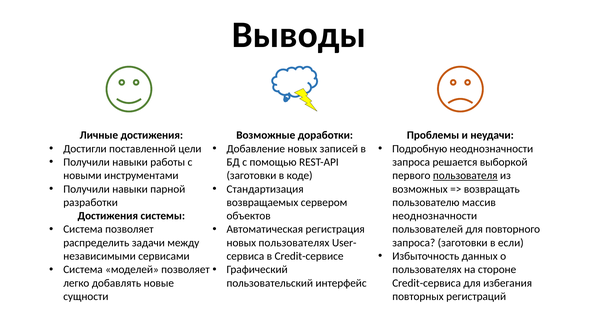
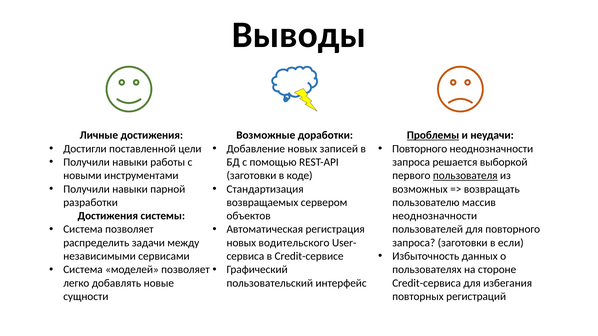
Проблемы underline: none -> present
Подробную at (420, 149): Подробную -> Повторного
новых пользователях: пользователях -> водительского
